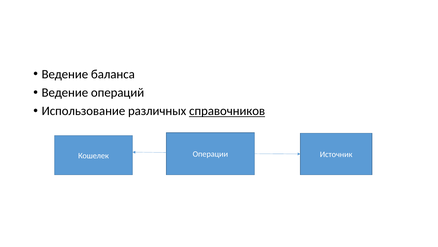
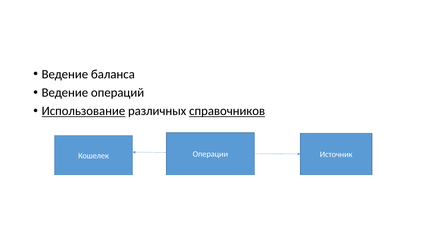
Использование underline: none -> present
